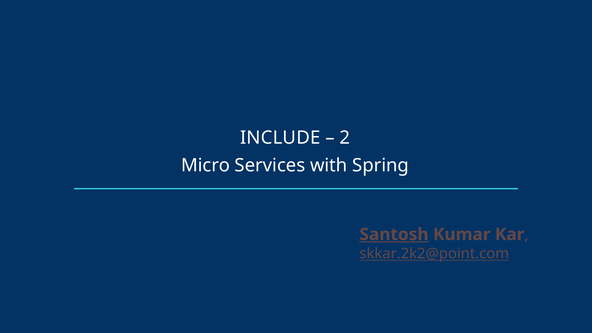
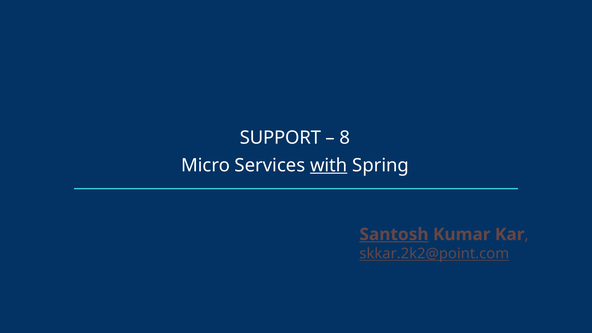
INCLUDE: INCLUDE -> SUPPORT
2: 2 -> 8
with underline: none -> present
